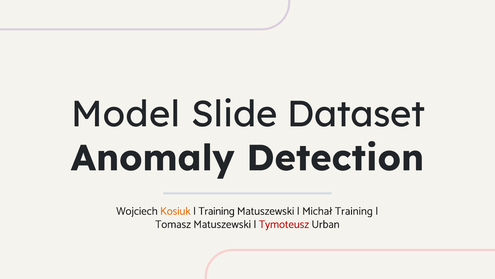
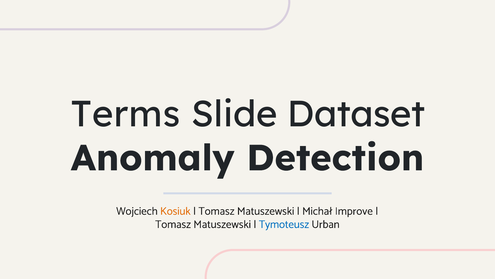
Model: Model -> Terms
Training at (217, 211): Training -> Tomasz
Michał Training: Training -> Improve
Tymoteusz colour: red -> blue
